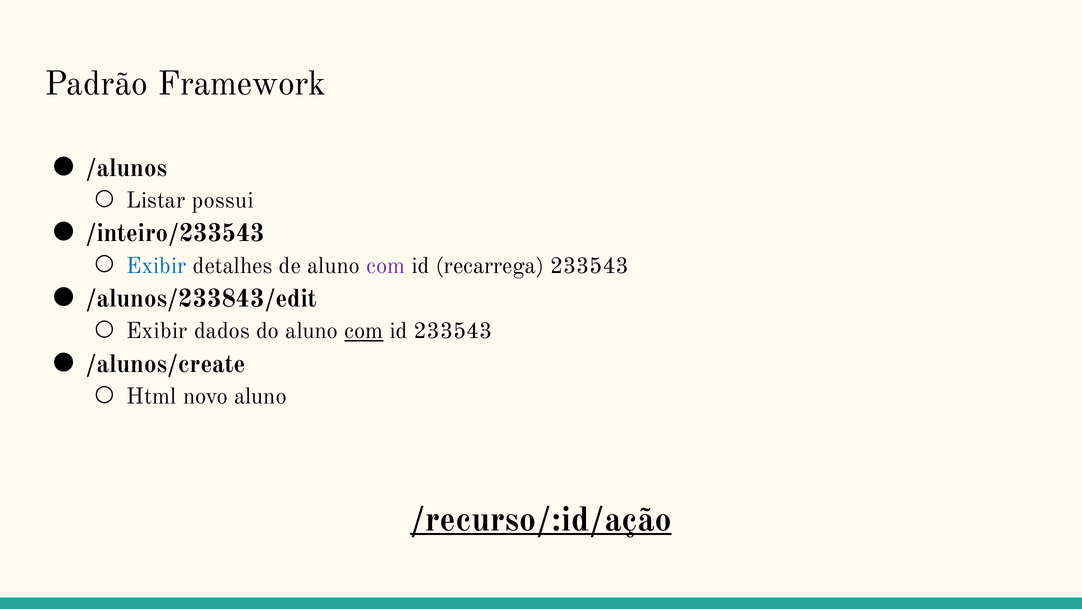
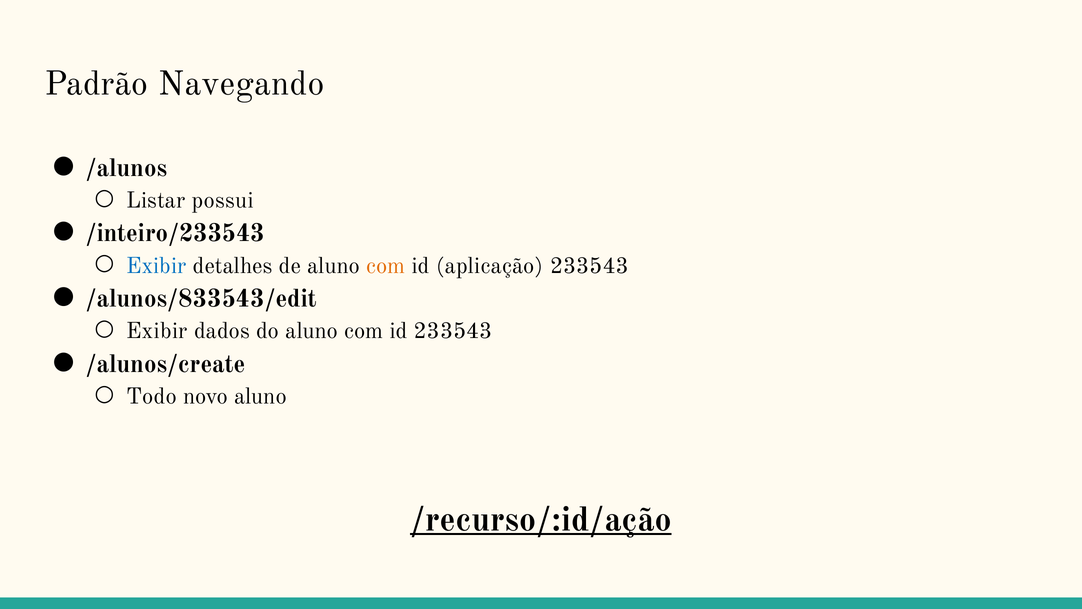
Framework: Framework -> Navegando
com at (386, 265) colour: purple -> orange
recarrega: recarrega -> aplicação
/alunos/233843/edit: /alunos/233843/edit -> /alunos/833543/edit
com at (364, 331) underline: present -> none
Html: Html -> Todo
